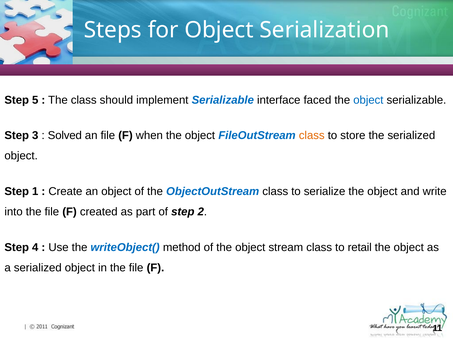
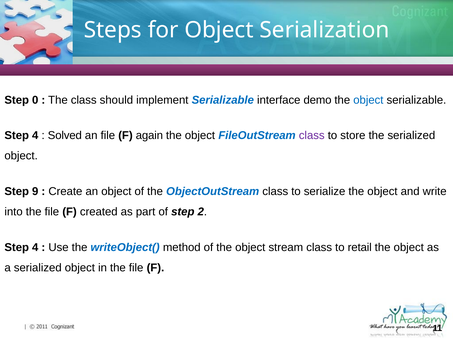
5: 5 -> 0
faced: faced -> demo
3 at (35, 135): 3 -> 4
when: when -> again
class at (312, 135) colour: orange -> purple
1: 1 -> 9
